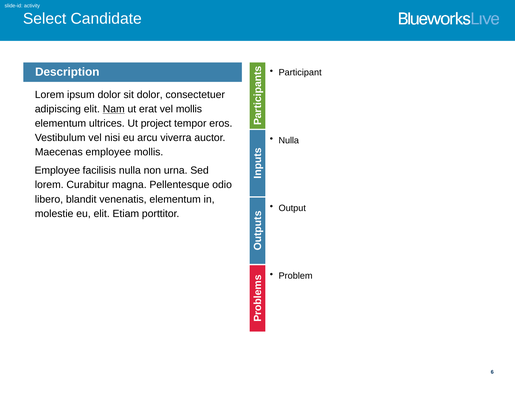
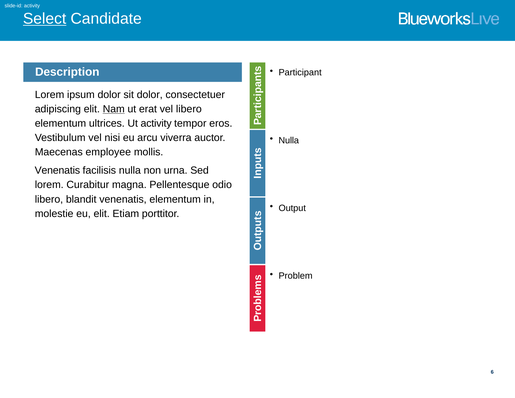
Select underline: none -> present
vel mollis: mollis -> libero
Ut project: project -> activity
Employee at (57, 171): Employee -> Venenatis
